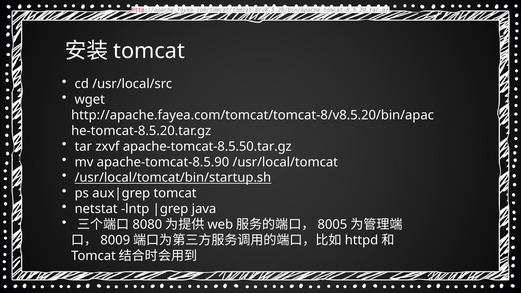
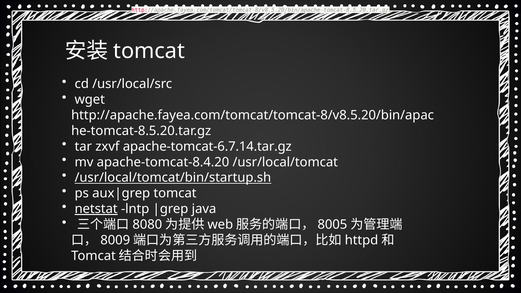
apache-tomcat-8.5.50.tar.gz: apache-tomcat-8.5.50.tar.gz -> apache-tomcat-6.7.14.tar.gz
apache-tomcat-8.5.90: apache-tomcat-8.5.90 -> apache-tomcat-8.4.20
netstat underline: none -> present
